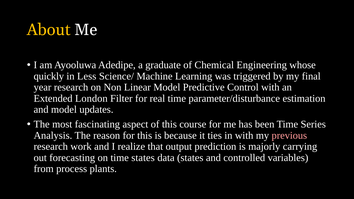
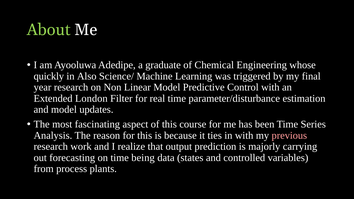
About colour: yellow -> light green
Less: Less -> Also
time states: states -> being
